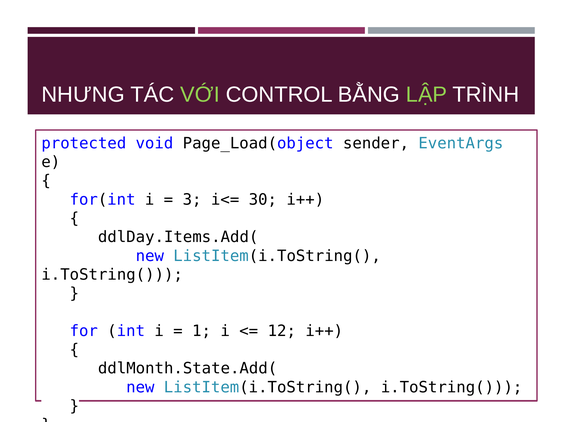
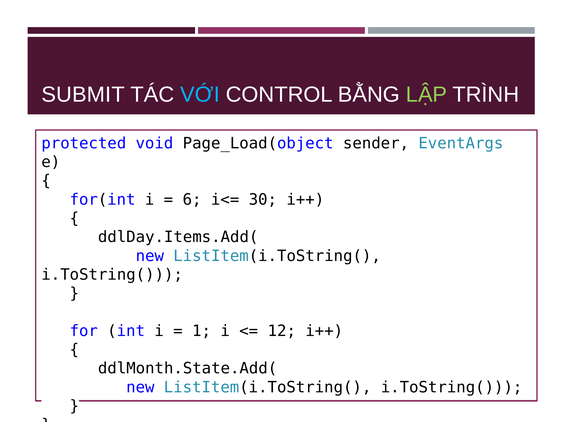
NHƯNG: NHƯNG -> SUBMIT
VỚI colour: light green -> light blue
3: 3 -> 6
